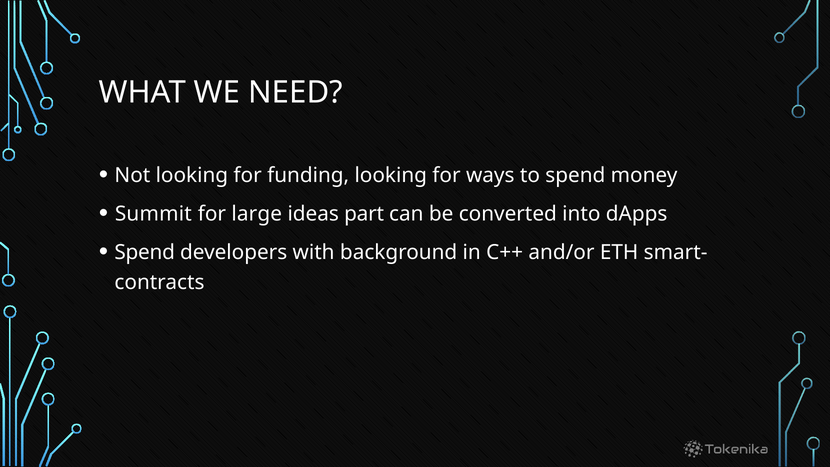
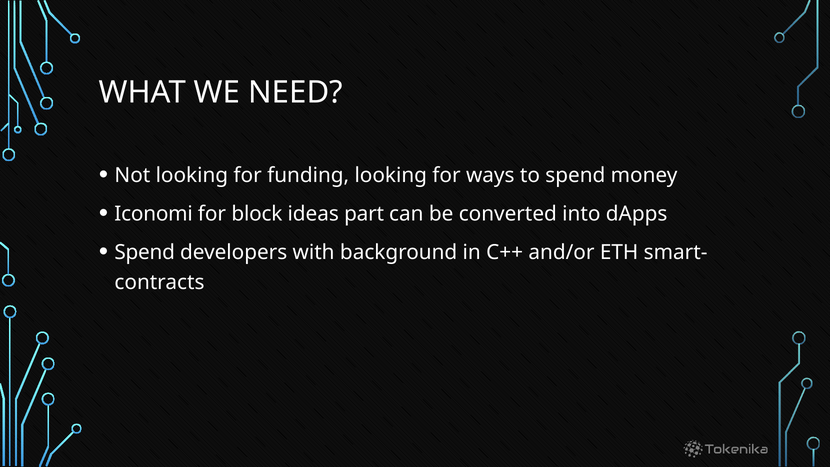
Summit: Summit -> Iconomi
large: large -> block
